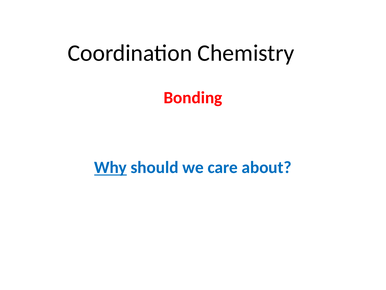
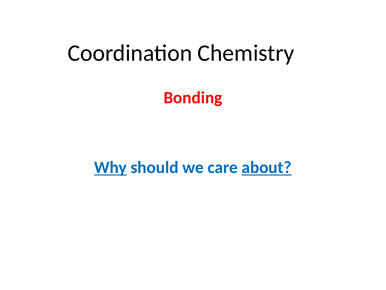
about underline: none -> present
